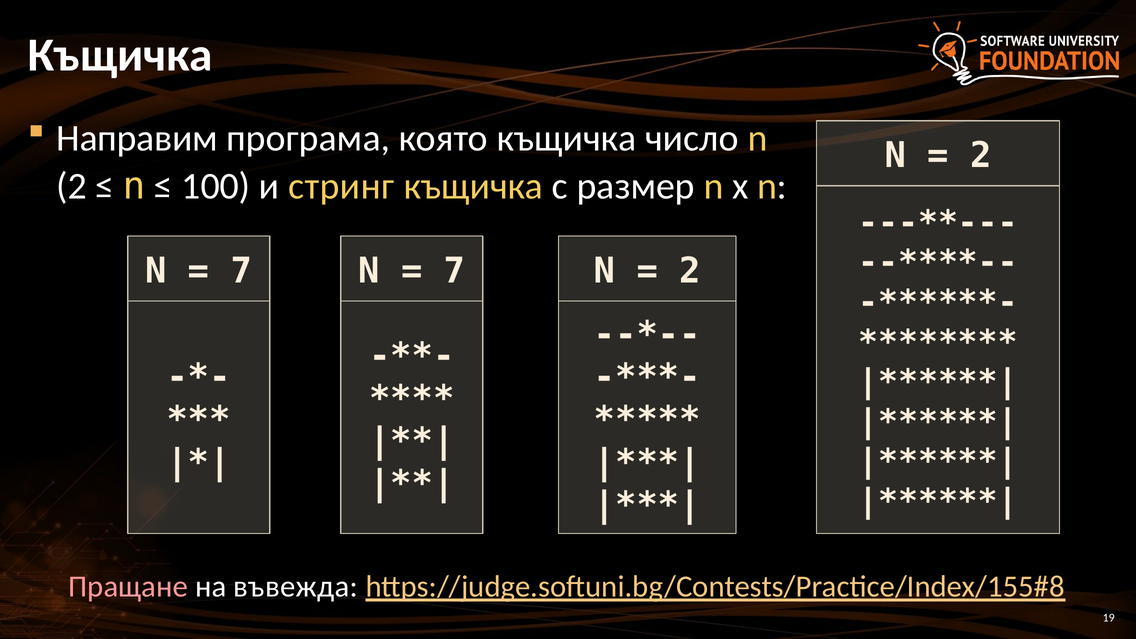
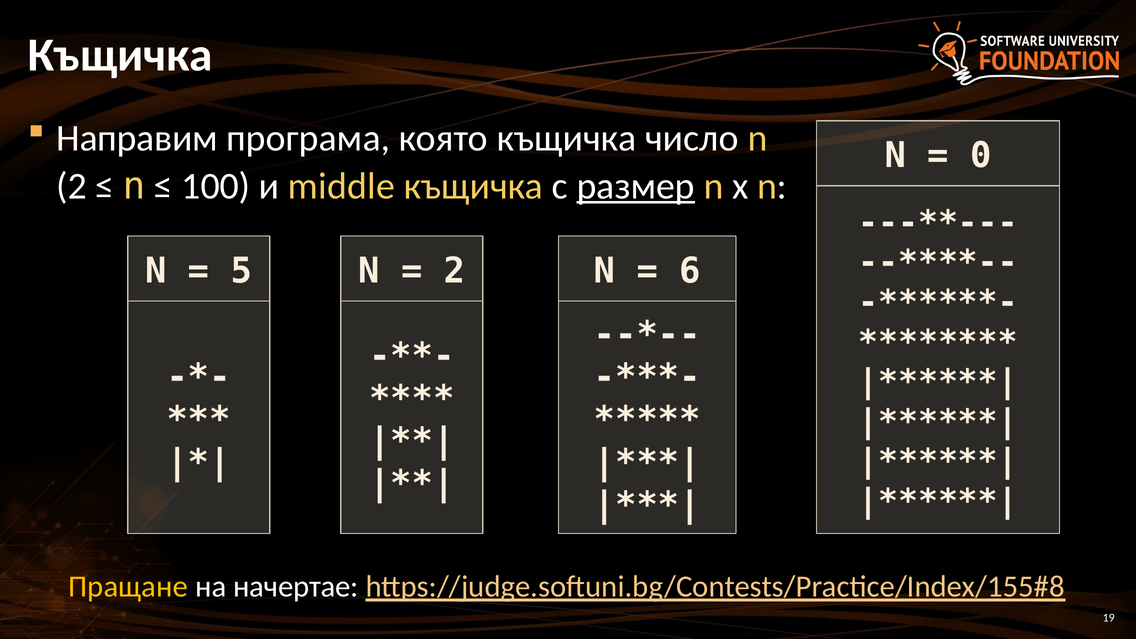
2 at (981, 156): 2 -> 0
стринг: стринг -> middle
размер underline: none -> present
7 at (241, 271): 7 -> 5
7 at (454, 271): 7 -> 2
2 at (690, 271): 2 -> 6
Пращане colour: pink -> yellow
въвежда: въвежда -> начертае
